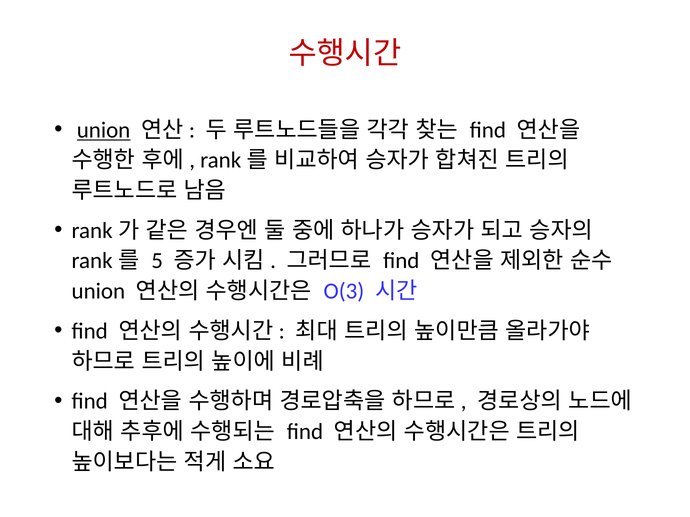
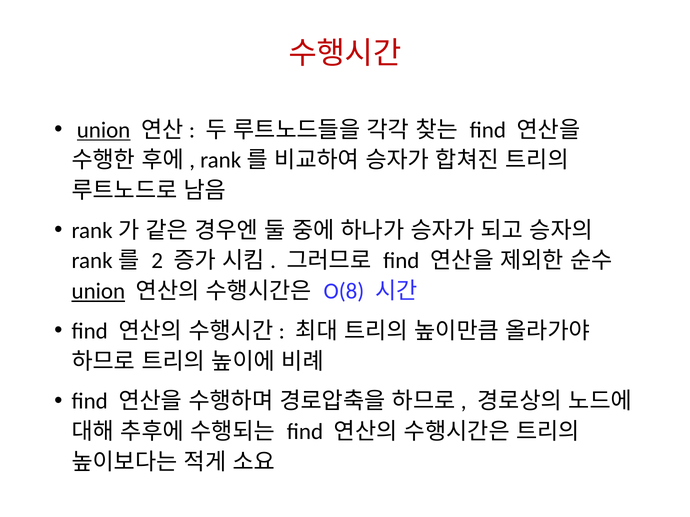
5: 5 -> 2
union at (98, 291) underline: none -> present
O(3: O(3 -> O(8
